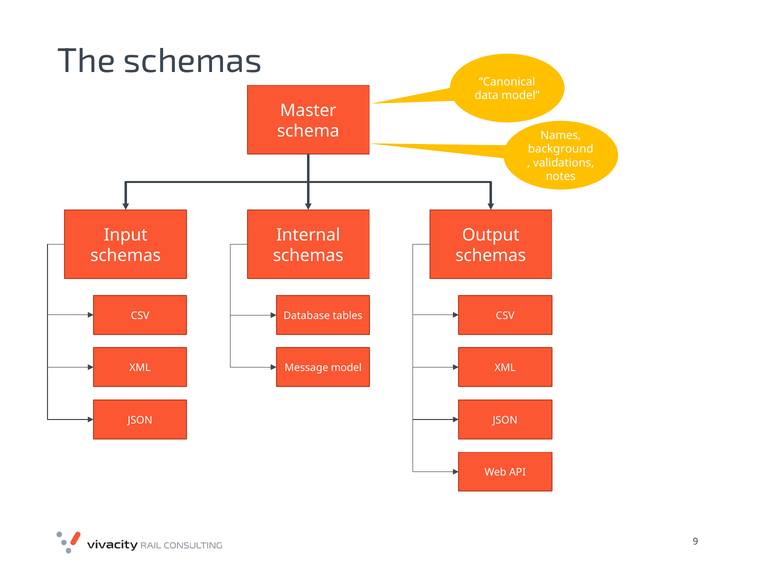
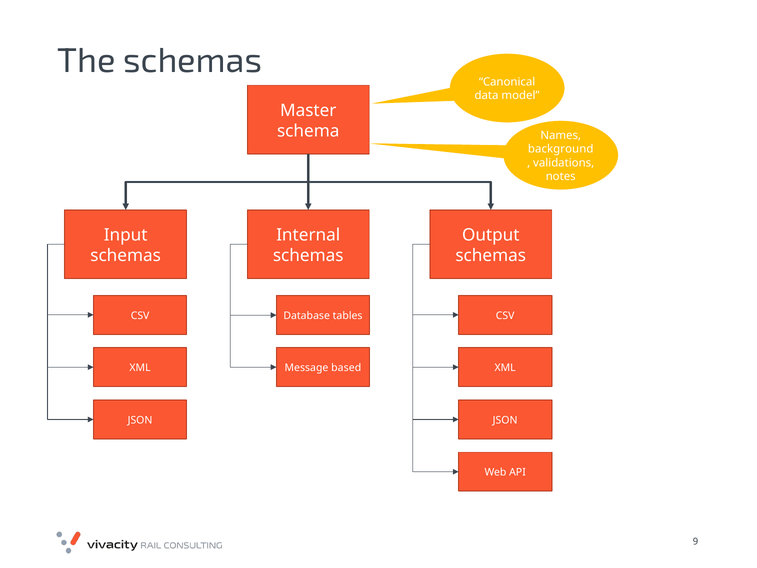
Message model: model -> based
